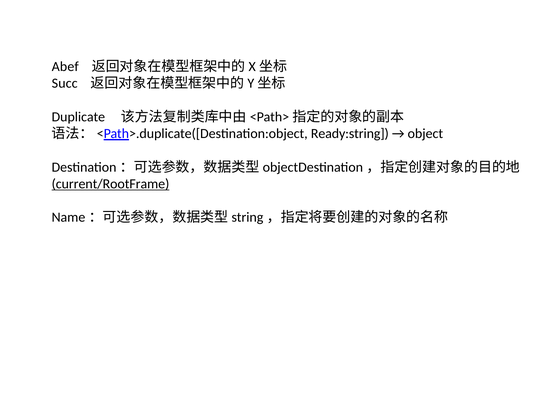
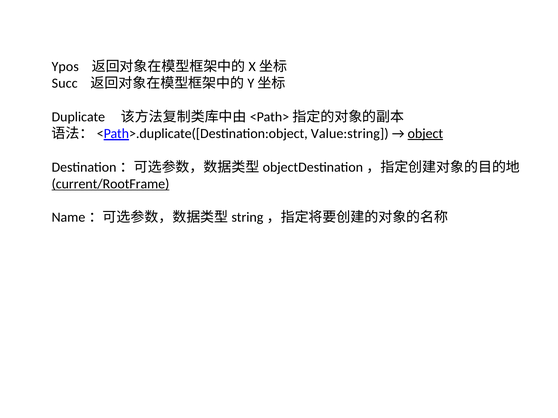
Abef: Abef -> Ypos
Ready:string: Ready:string -> Value:string
object underline: none -> present
